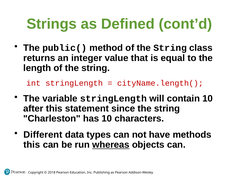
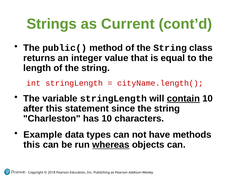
Defined: Defined -> Current
contain underline: none -> present
Different: Different -> Example
